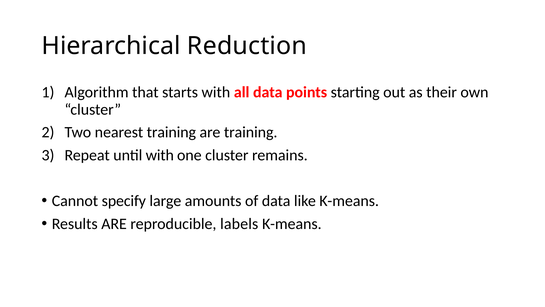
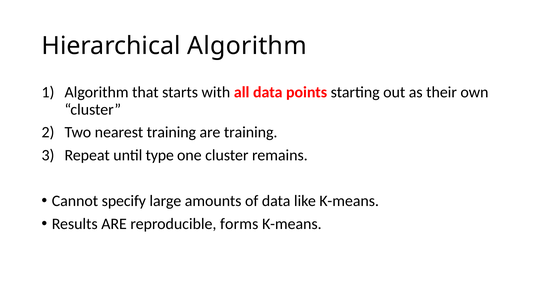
Hierarchical Reduction: Reduction -> Algorithm
until with: with -> type
labels: labels -> forms
